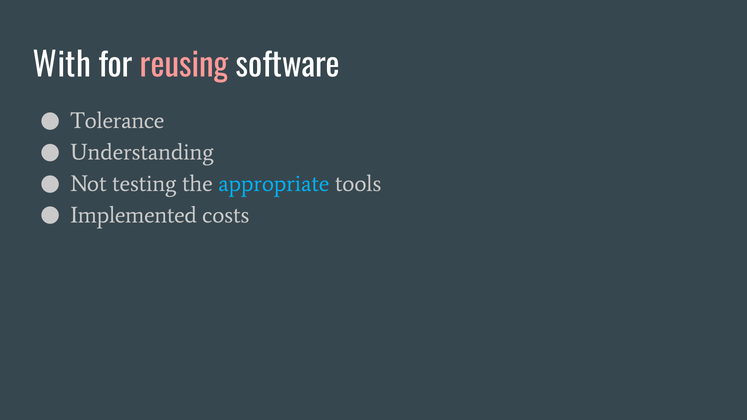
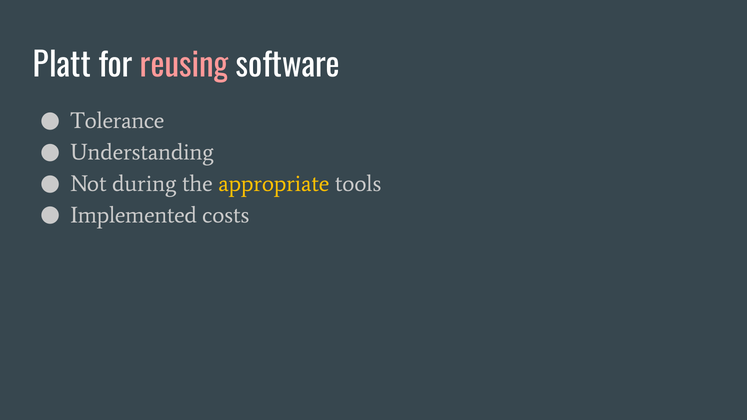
With: With -> Platt
testing: testing -> during
appropriate colour: light blue -> yellow
